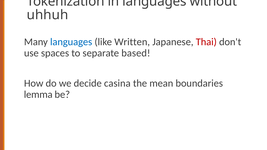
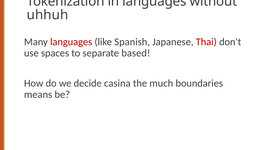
languages at (71, 42) colour: blue -> red
Written: Written -> Spanish
mean: mean -> much
lemma: lemma -> means
